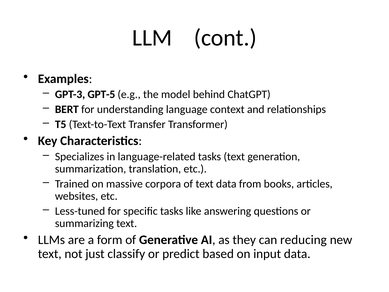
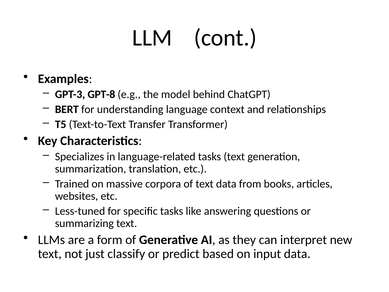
GPT-5: GPT-5 -> GPT-8
reducing: reducing -> interpret
